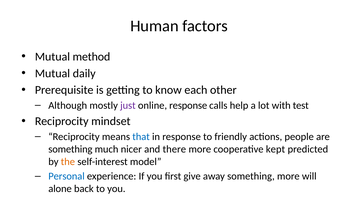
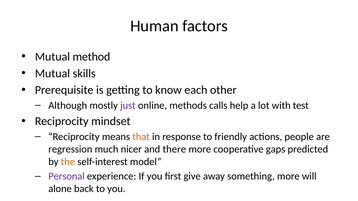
daily: daily -> skills
online response: response -> methods
that colour: blue -> orange
something at (70, 149): something -> regression
kept: kept -> gaps
Personal colour: blue -> purple
